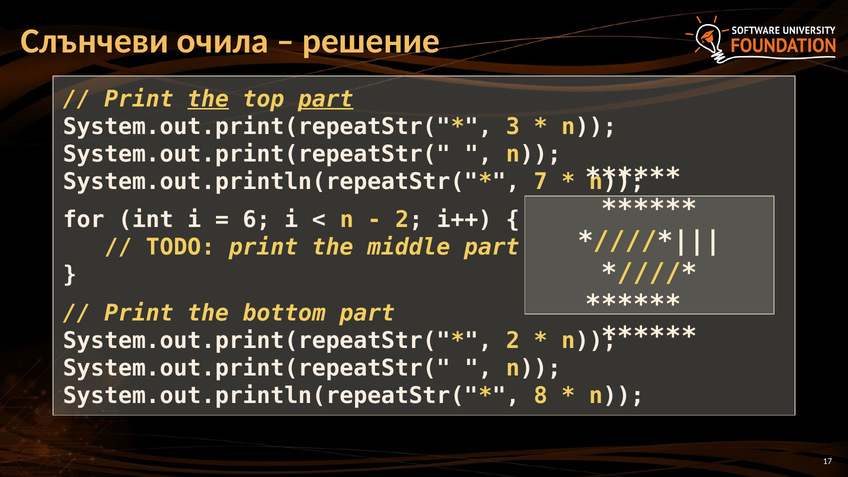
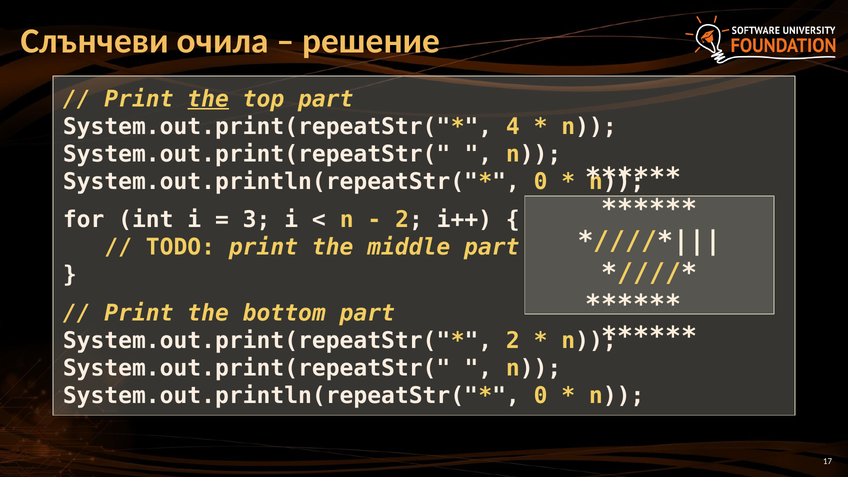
part at (326, 99) underline: present -> none
3: 3 -> 4
7 at (541, 182): 7 -> 0
6: 6 -> 3
8 at (541, 396): 8 -> 0
